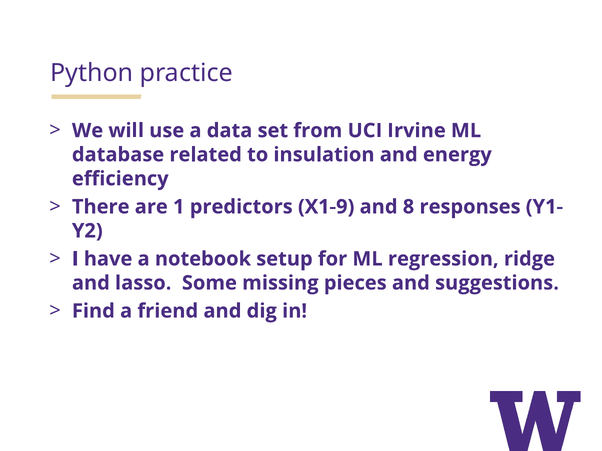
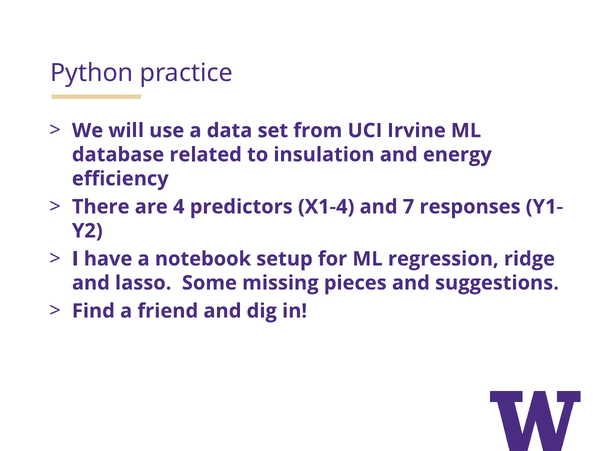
1: 1 -> 4
X1-9: X1-9 -> X1-4
8: 8 -> 7
